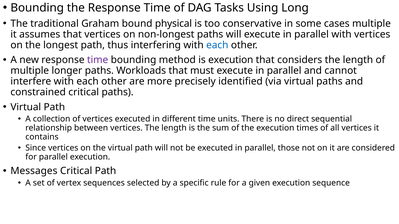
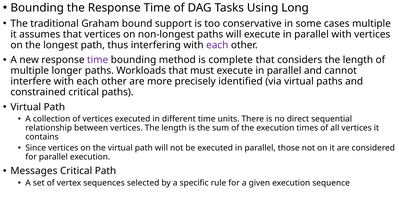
physical: physical -> support
each at (217, 45) colour: blue -> purple
is execution: execution -> complete
